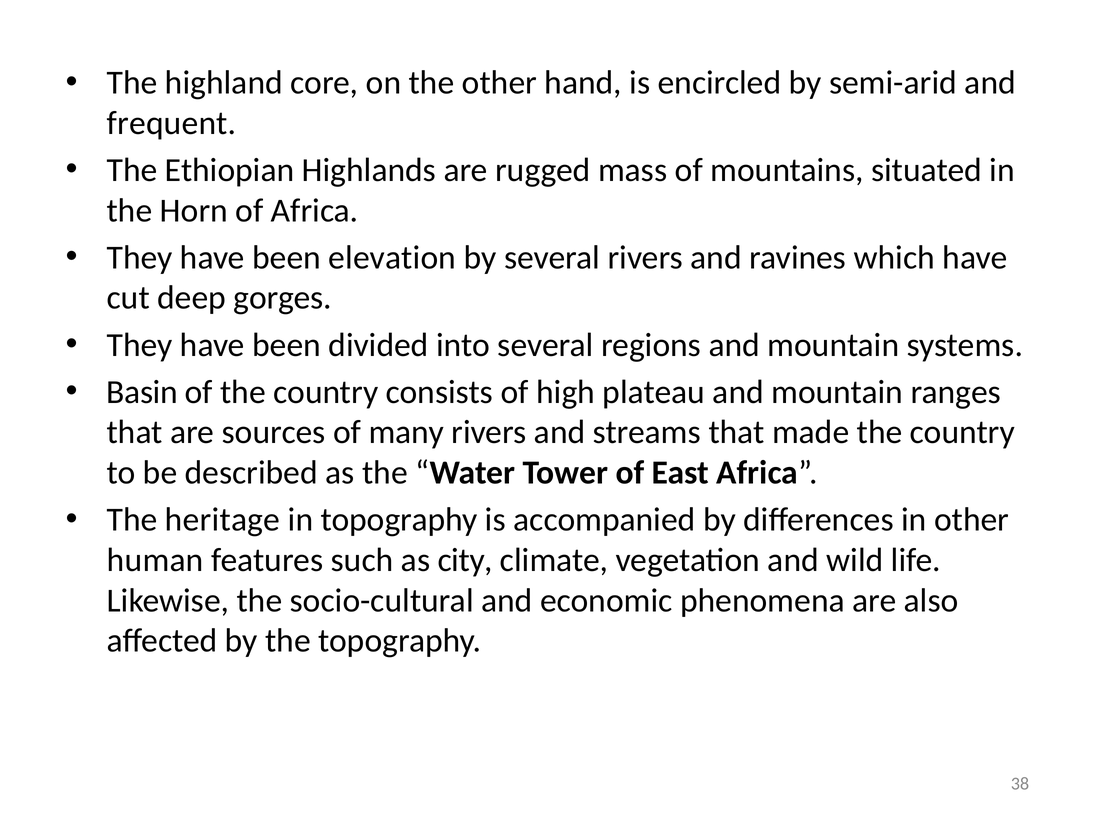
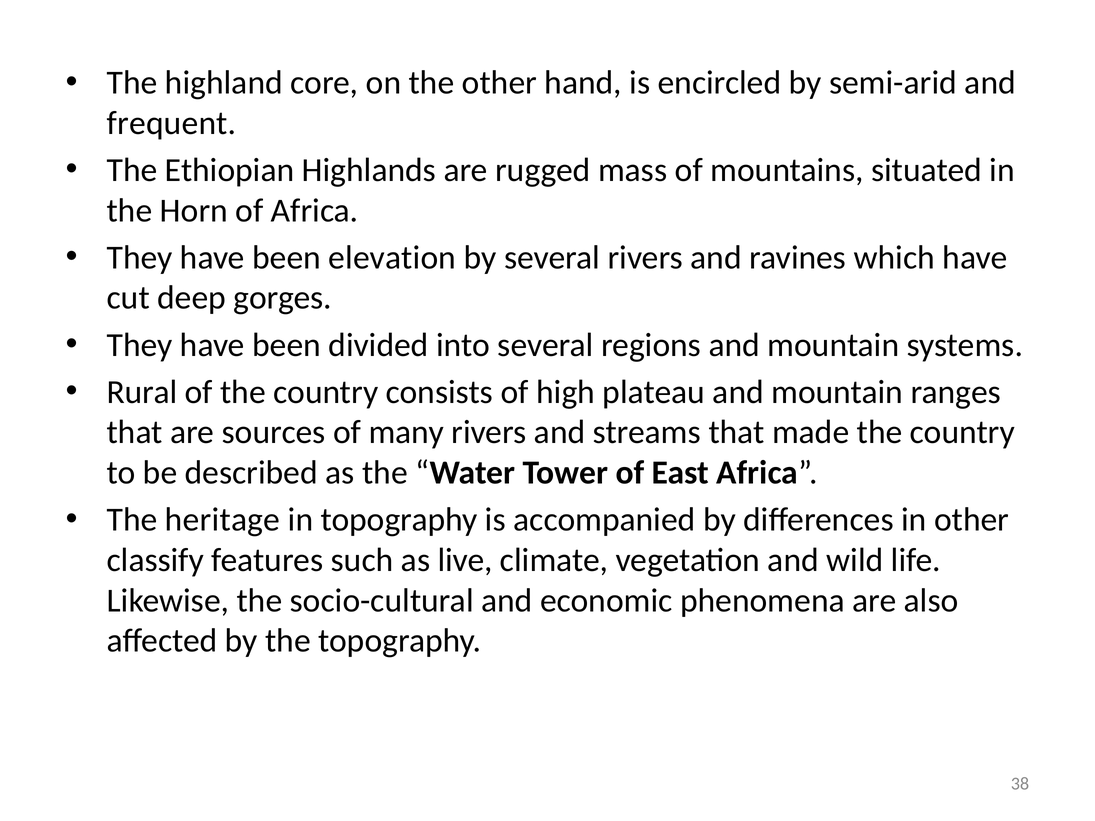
Basin: Basin -> Rural
human: human -> classify
city: city -> live
